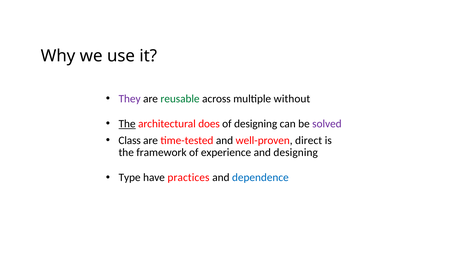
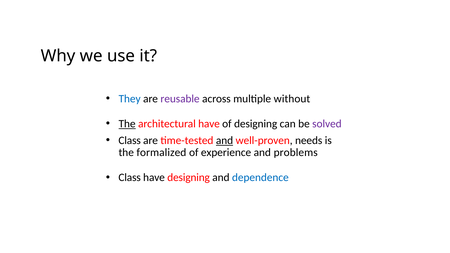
They colour: purple -> blue
reusable colour: green -> purple
architectural does: does -> have
and at (225, 140) underline: none -> present
direct: direct -> needs
framework: framework -> formalized
and designing: designing -> problems
Type at (130, 178): Type -> Class
have practices: practices -> designing
